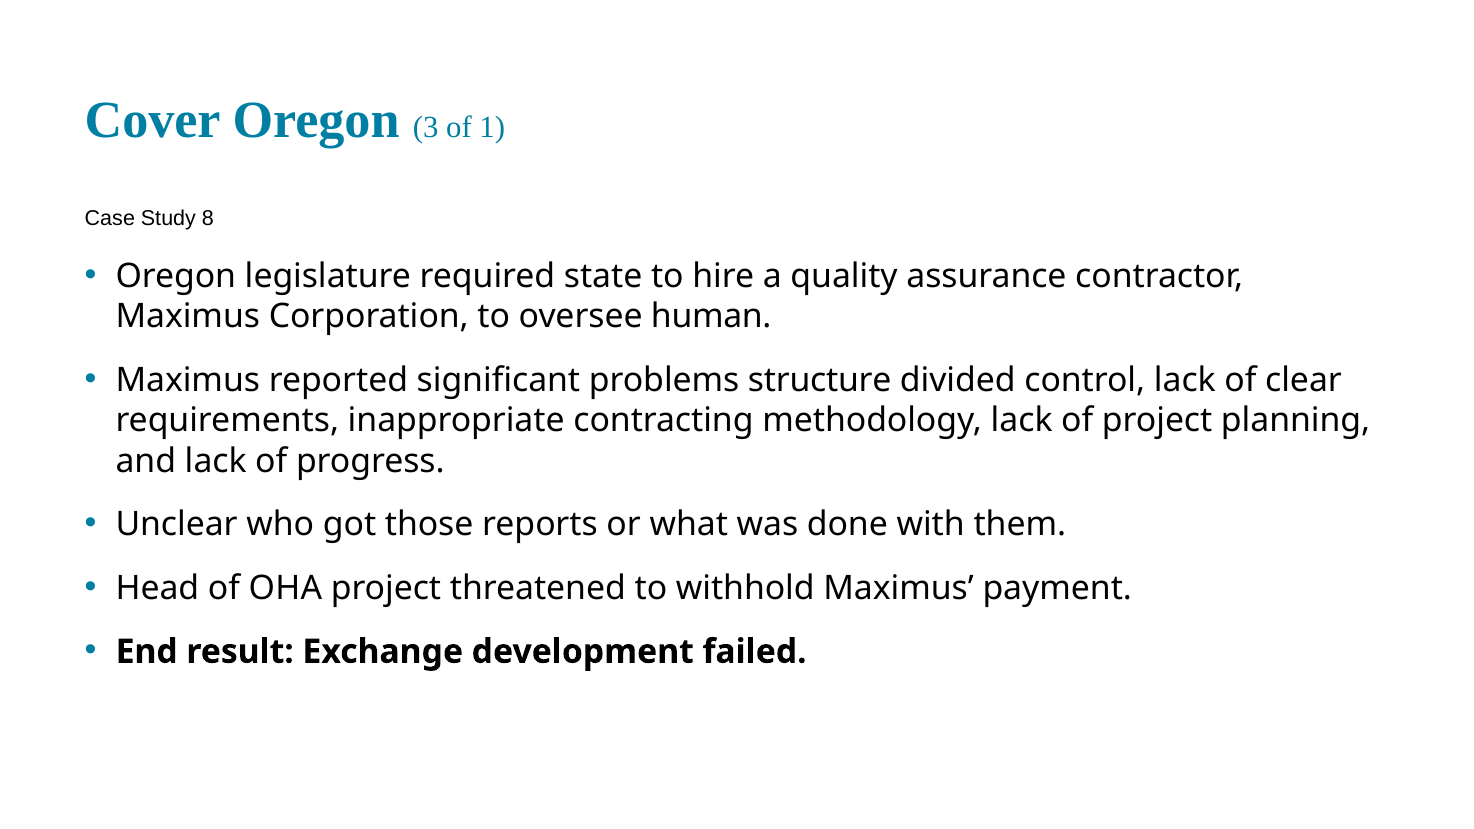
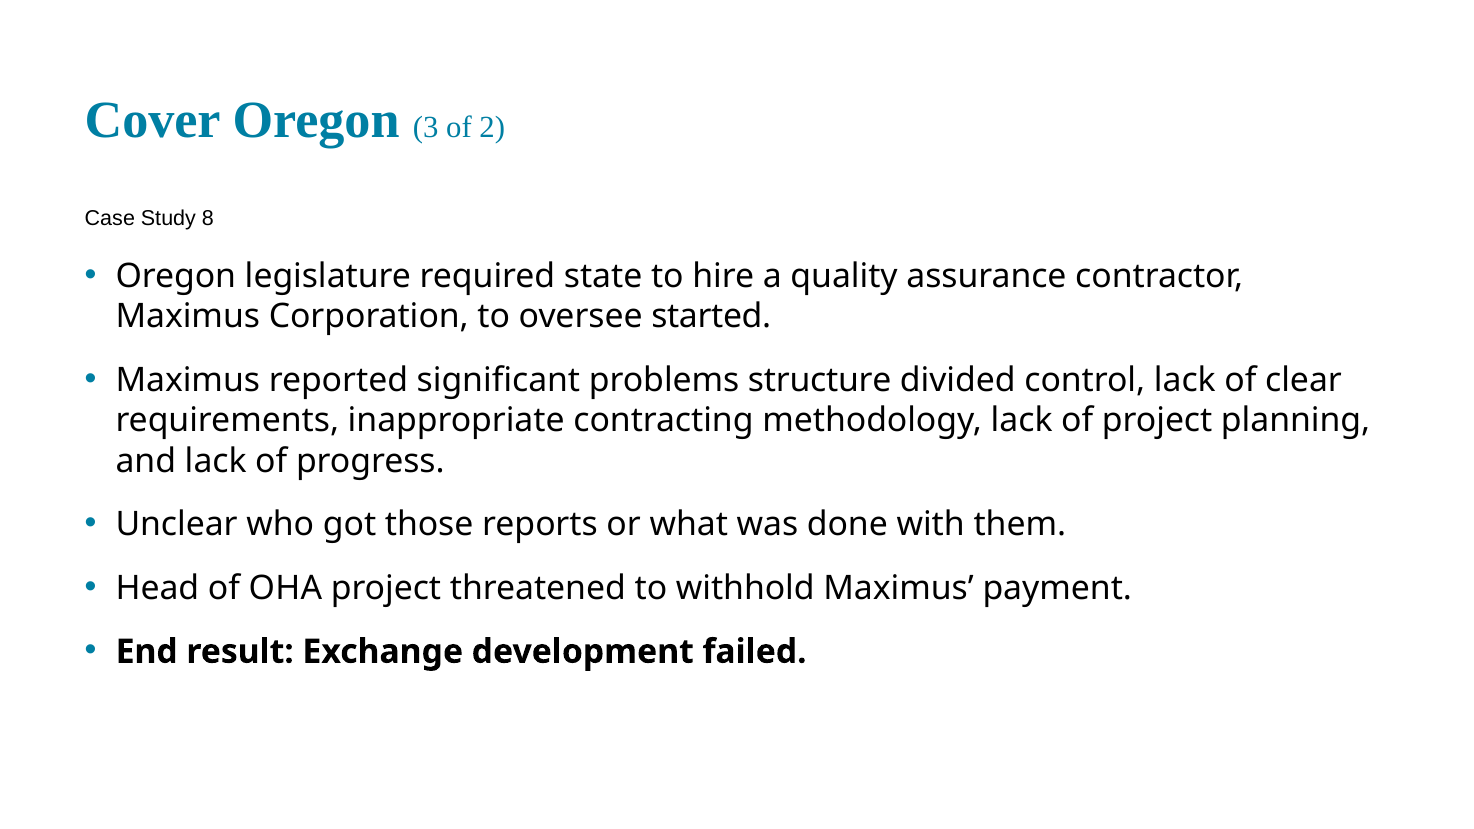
1: 1 -> 2
human: human -> started
